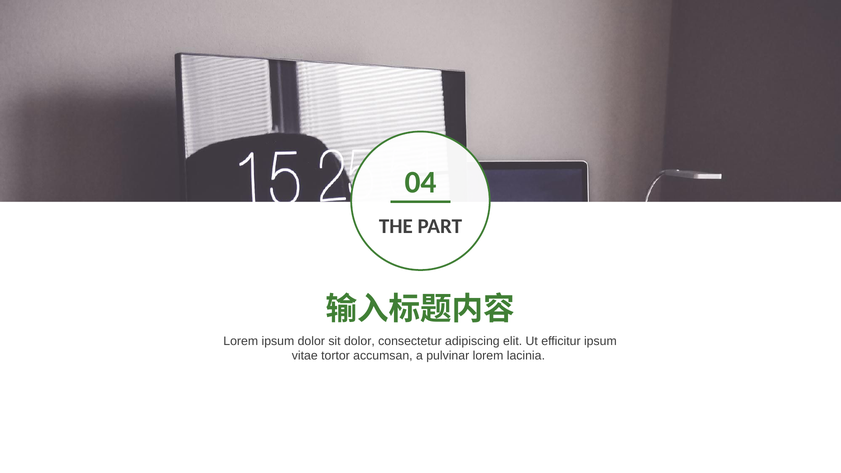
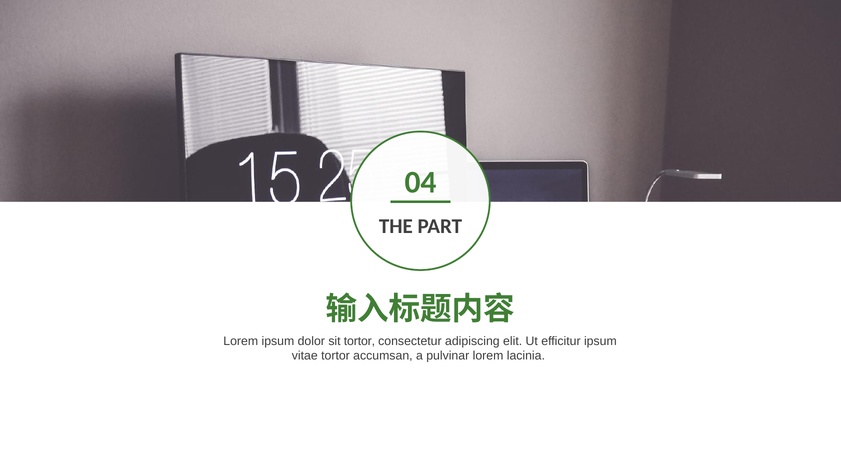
sit dolor: dolor -> tortor
